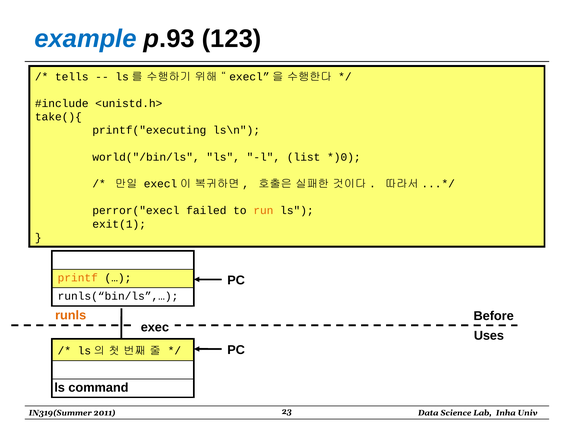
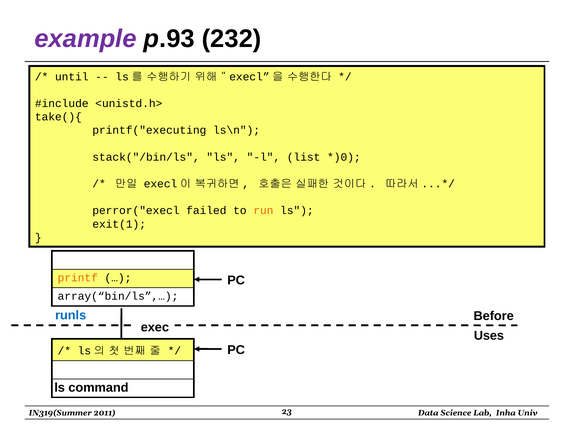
example colour: blue -> purple
123: 123 -> 232
tells: tells -> until
world("/bin/ls: world("/bin/ls -> stack("/bin/ls
runls(“bin/ls”,…: runls(“bin/ls”,… -> array(“bin/ls”,…
runls colour: orange -> blue
